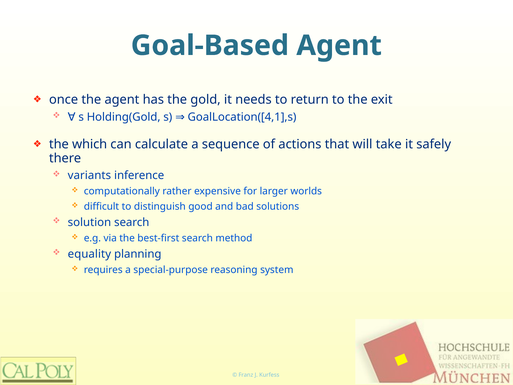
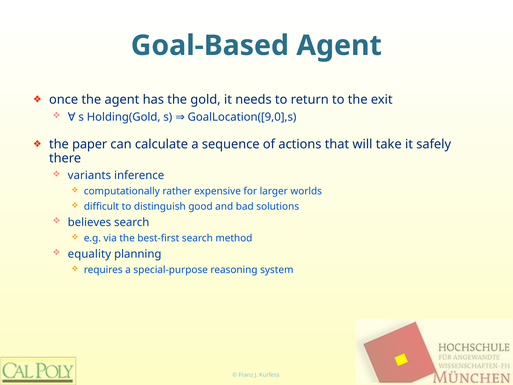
GoalLocation([4,1],s: GoalLocation([4,1],s -> GoalLocation([9,0],s
which: which -> paper
solution: solution -> believes
